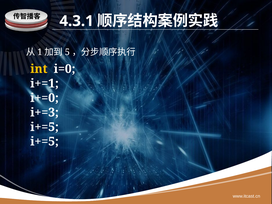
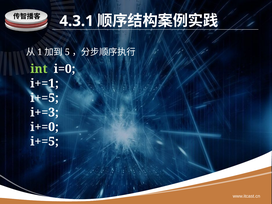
int colour: yellow -> light green
i+=0 at (44, 98): i+=0 -> i+=5
i+=5 at (44, 127): i+=5 -> i+=0
